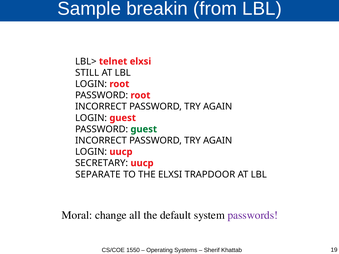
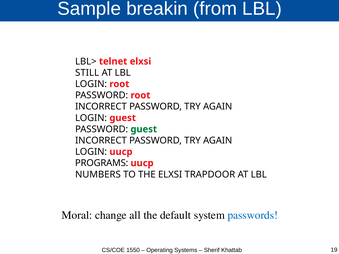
SECRETARY: SECRETARY -> PROGRAMS
SEPARATE: SEPARATE -> NUMBERS
passwords colour: purple -> blue
